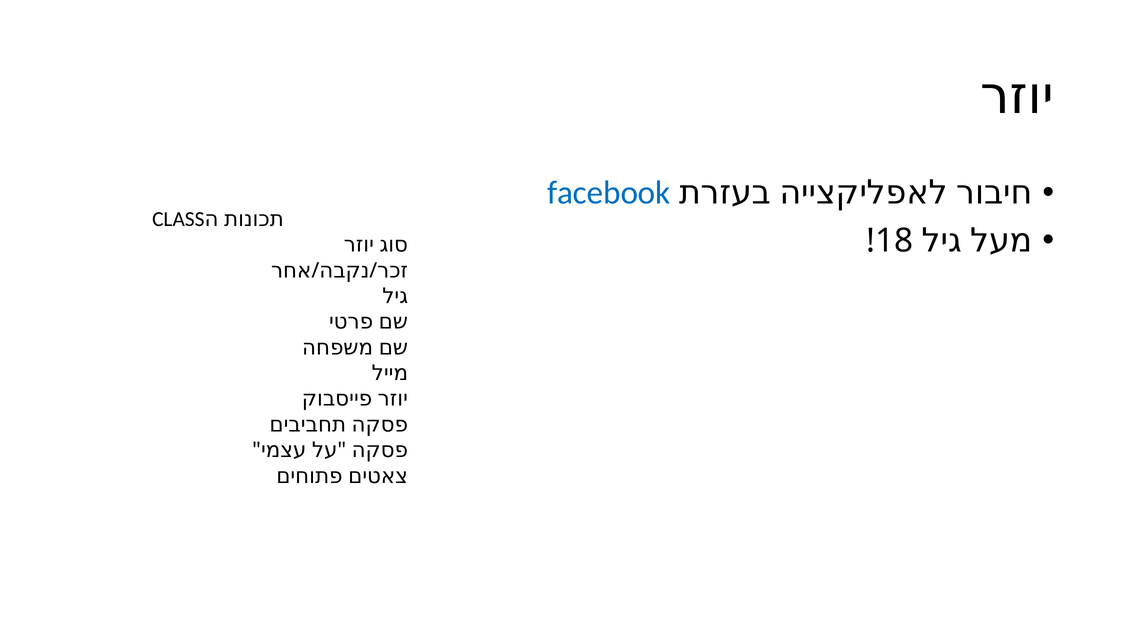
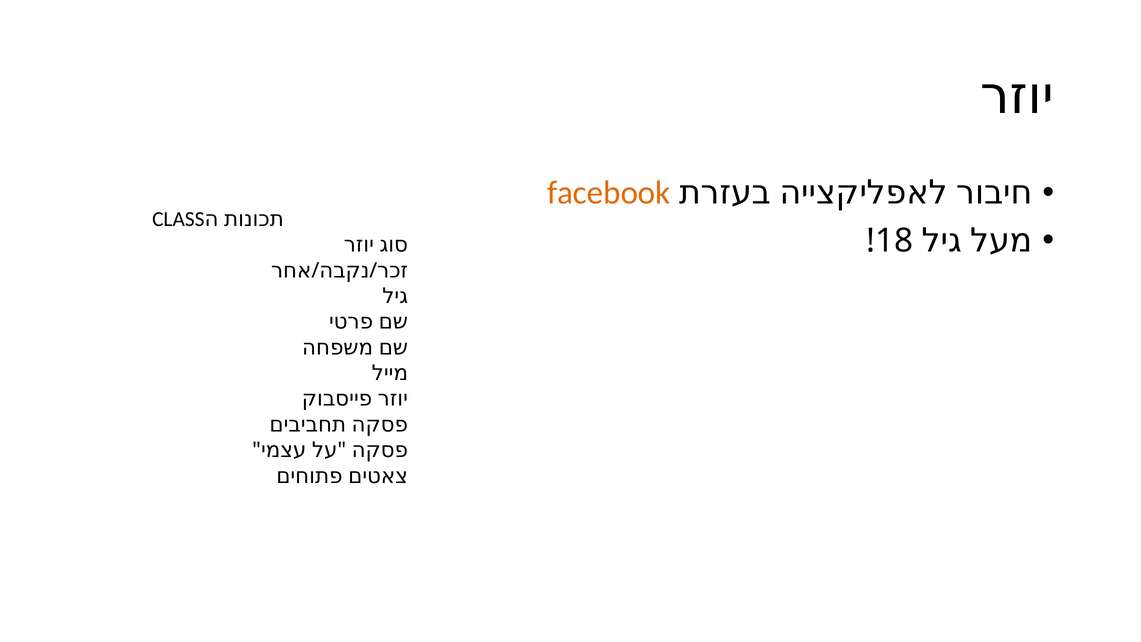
facebook colour: blue -> orange
